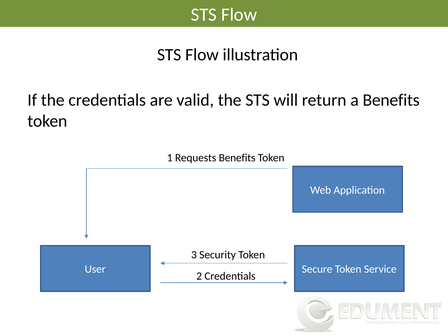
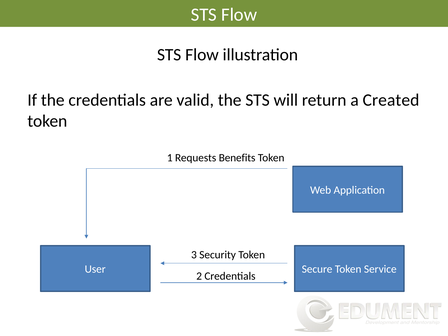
a Benefits: Benefits -> Created
